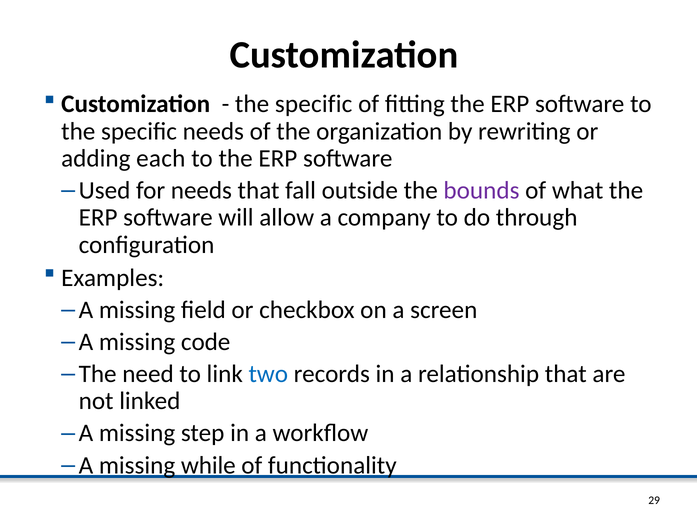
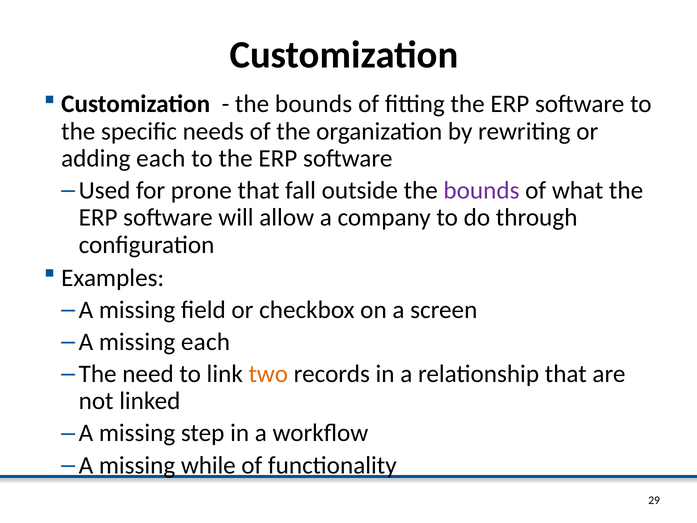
specific at (314, 104): specific -> bounds
for needs: needs -> prone
missing code: code -> each
two colour: blue -> orange
